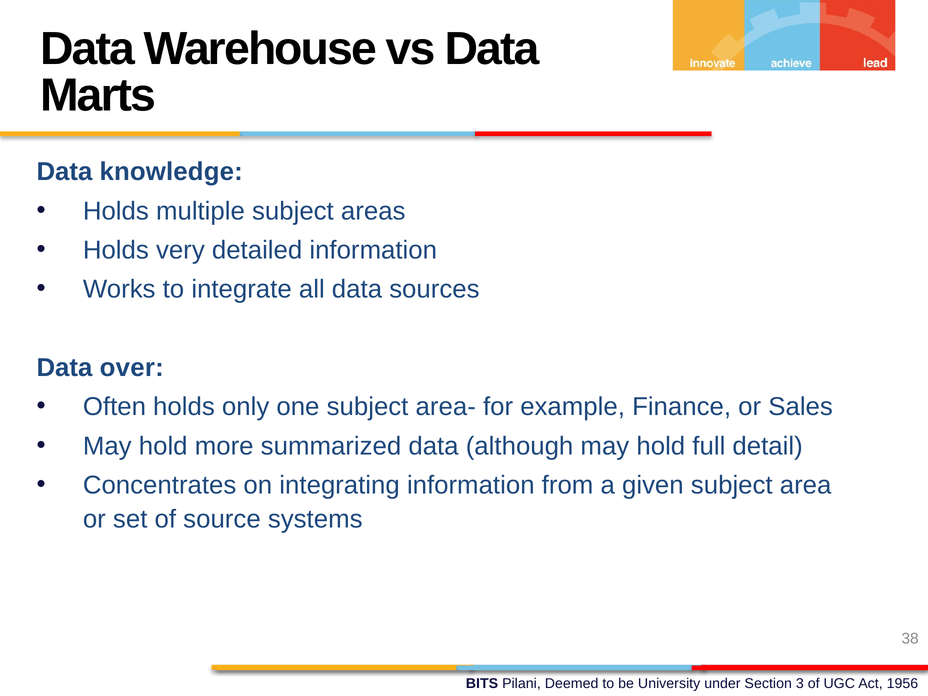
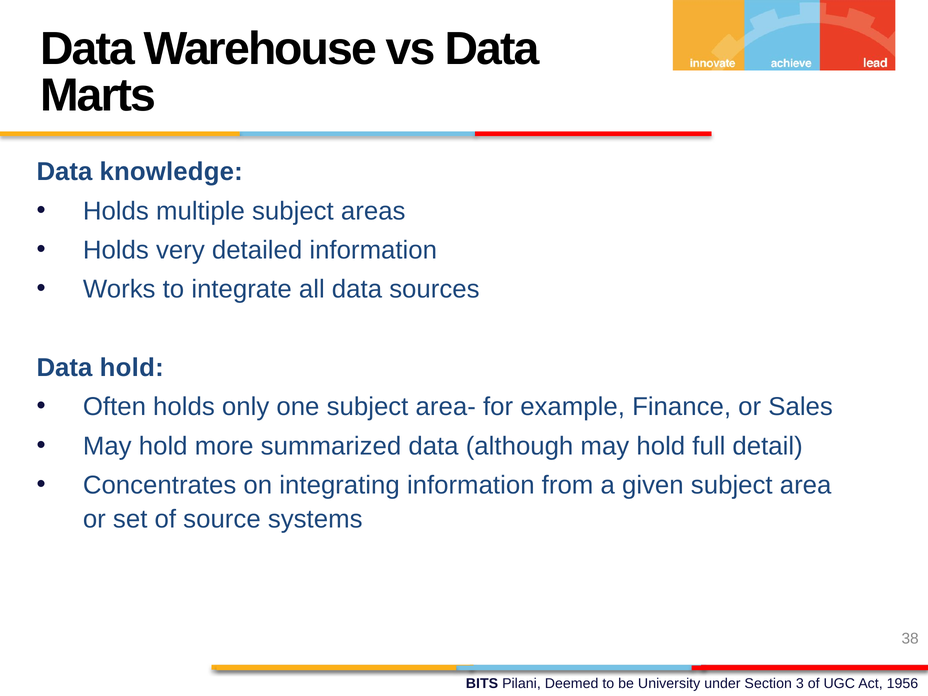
Data over: over -> hold
